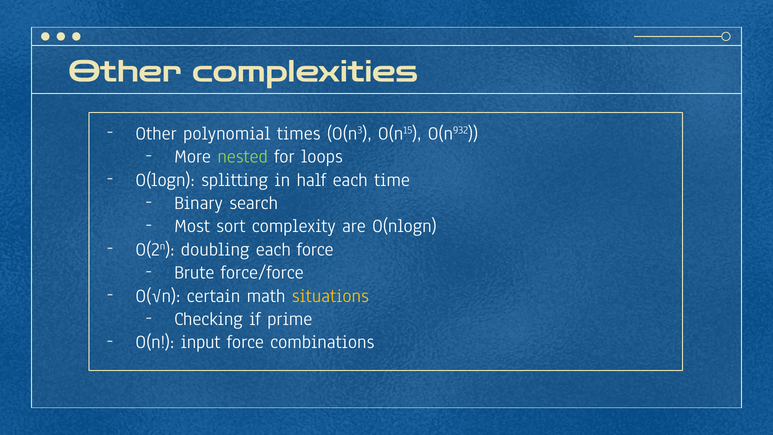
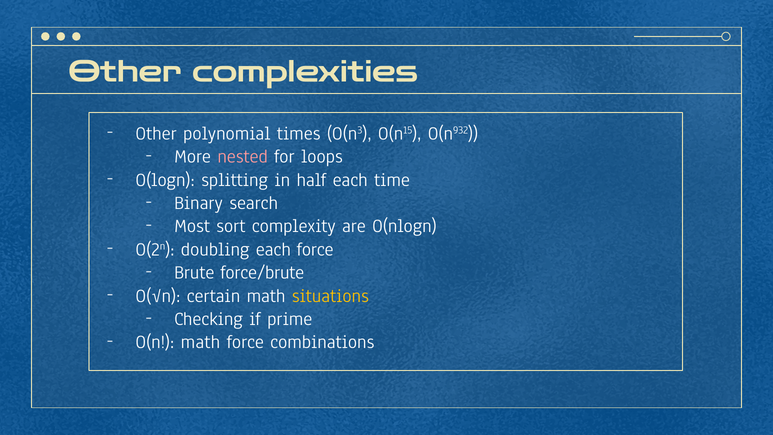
nested colour: light green -> pink
force/force: force/force -> force/brute
O(n input: input -> math
